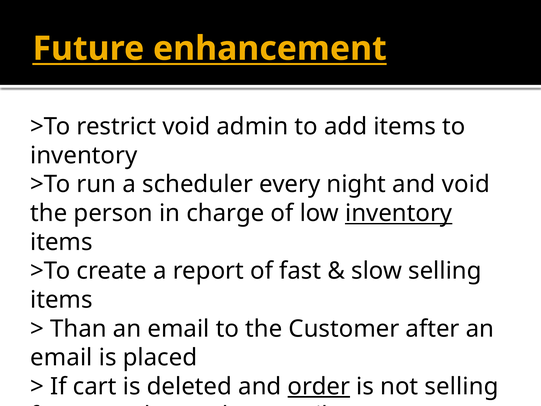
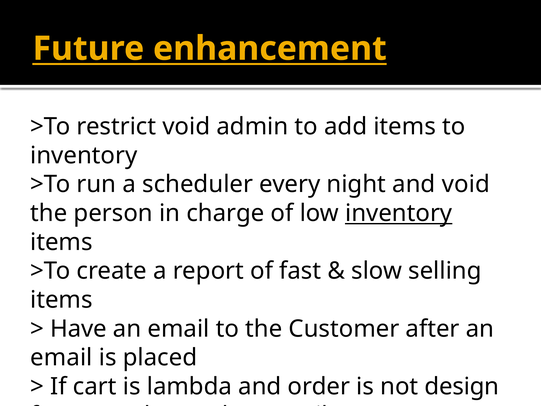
Than at (79, 329): Than -> Have
deleted: deleted -> lambda
order underline: present -> none
not selling: selling -> design
